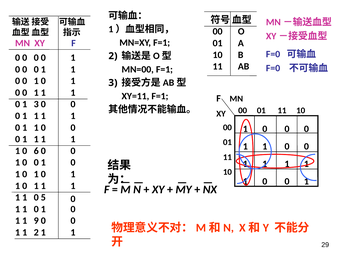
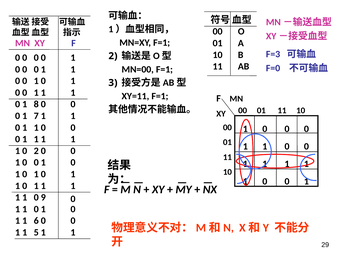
F=0 at (273, 54): F=0 -> F=3
1 3: 3 -> 8
1 at (36, 116): 1 -> 7
0 6: 6 -> 2
5: 5 -> 9
9: 9 -> 6
1 2: 2 -> 5
